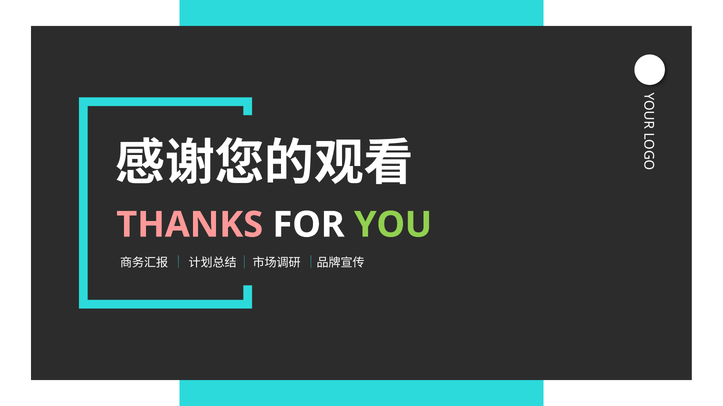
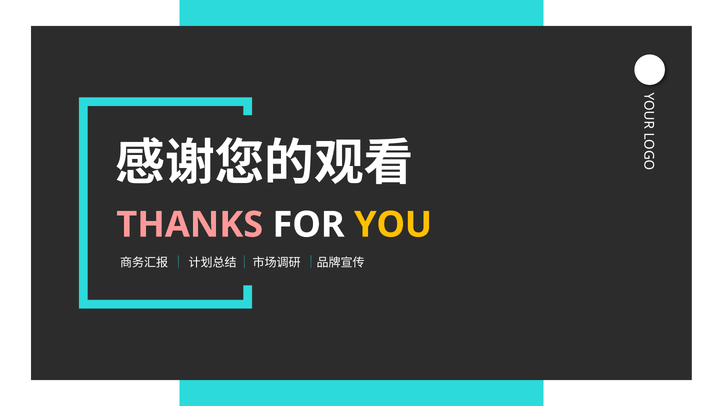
YOU colour: light green -> yellow
